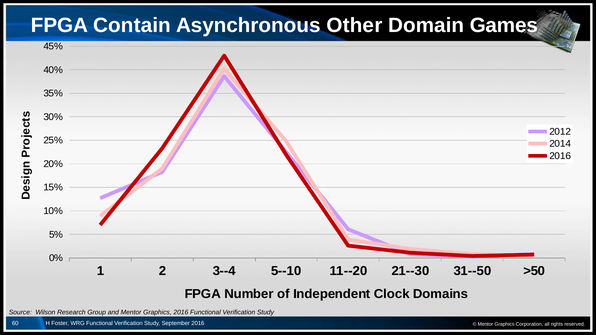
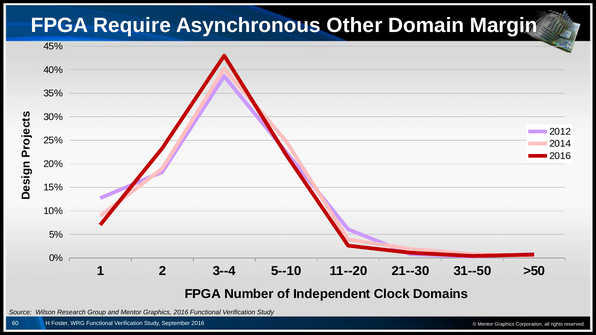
Contain: Contain -> Require
Games: Games -> Margin
